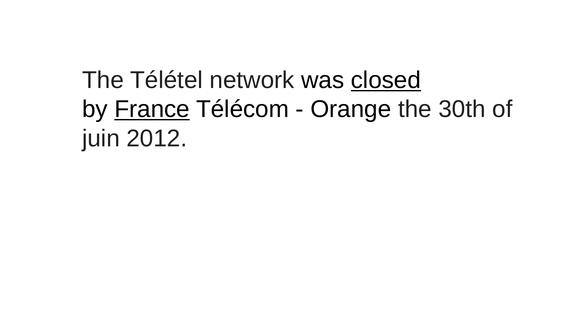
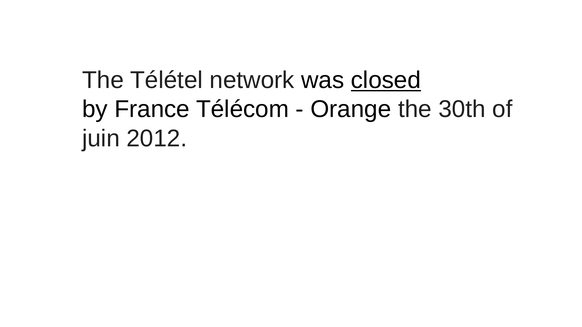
France underline: present -> none
